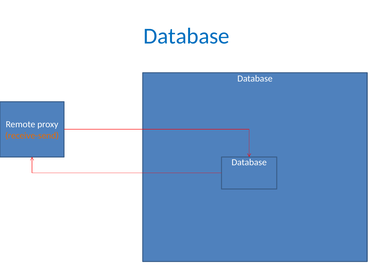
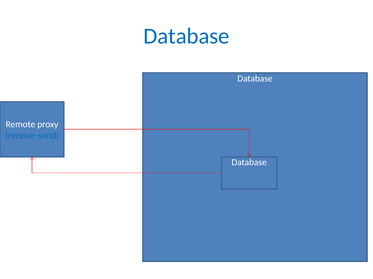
receive-send colour: orange -> blue
